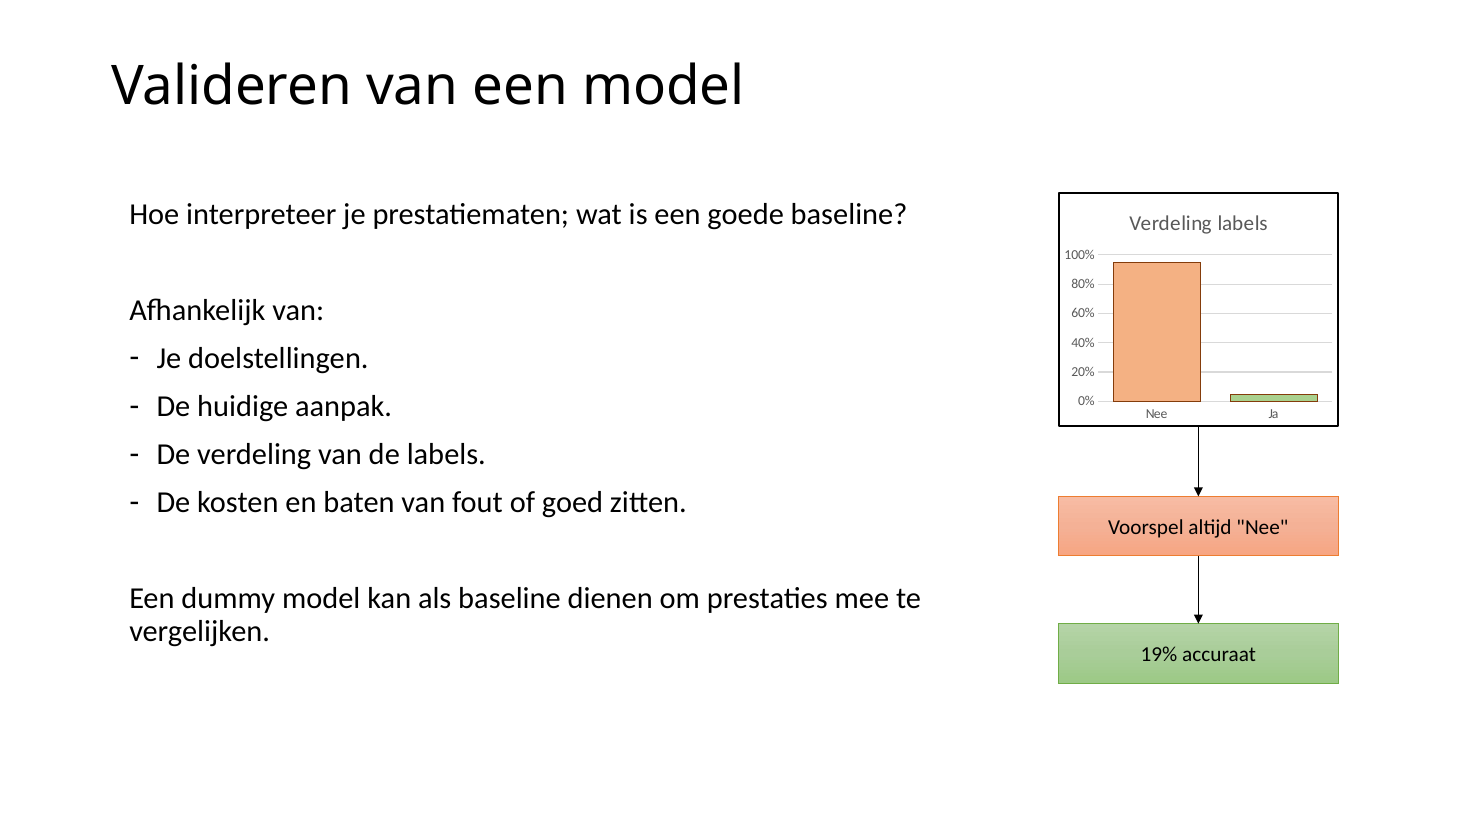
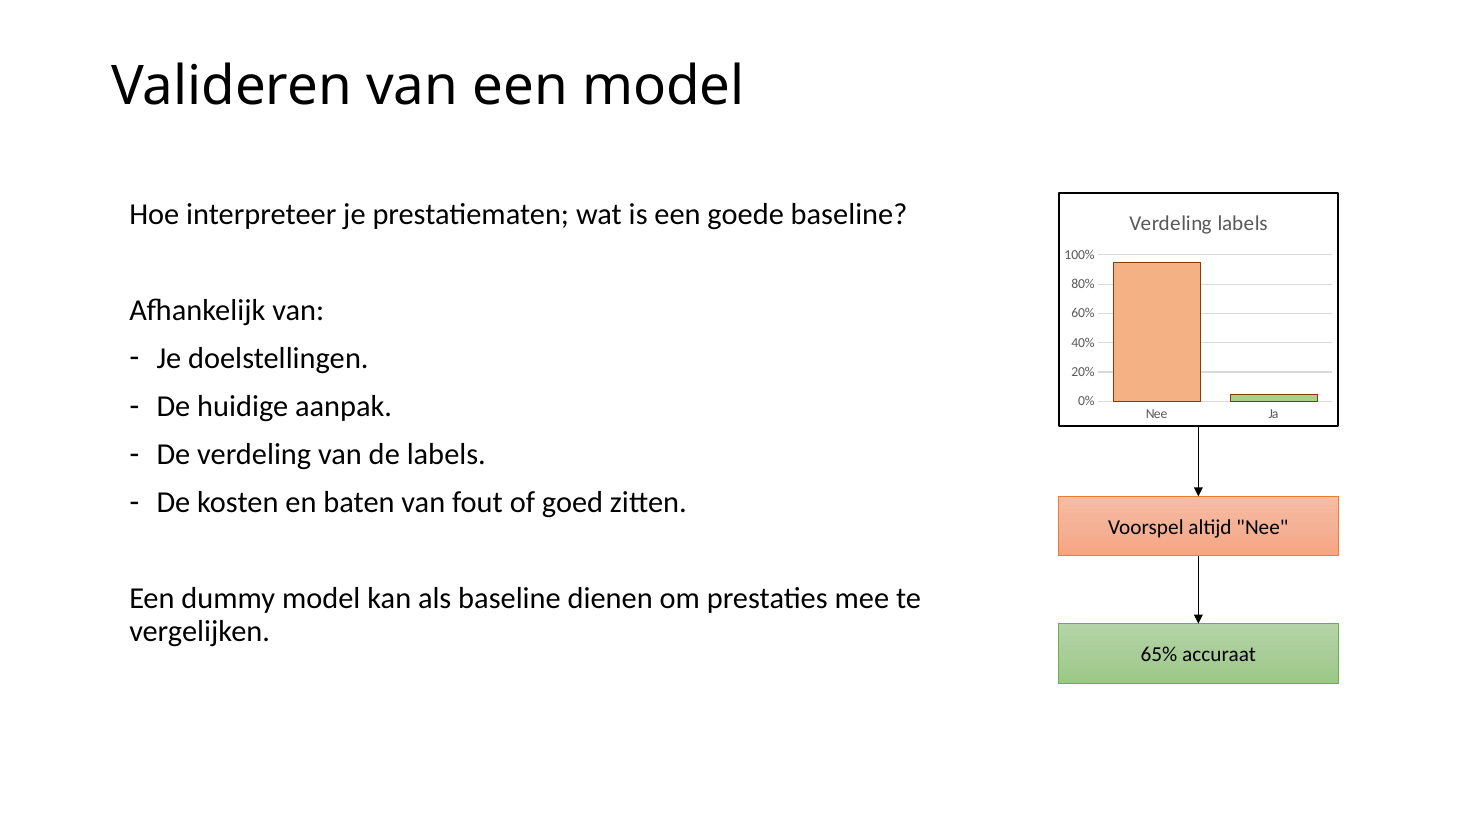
19%: 19% -> 65%
